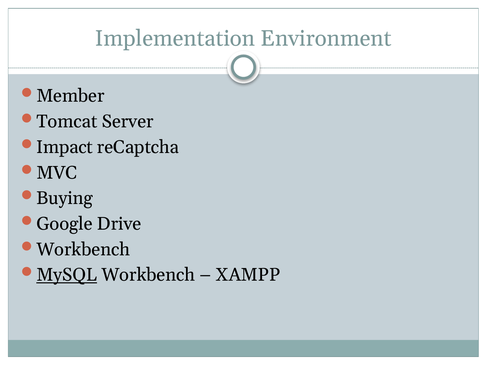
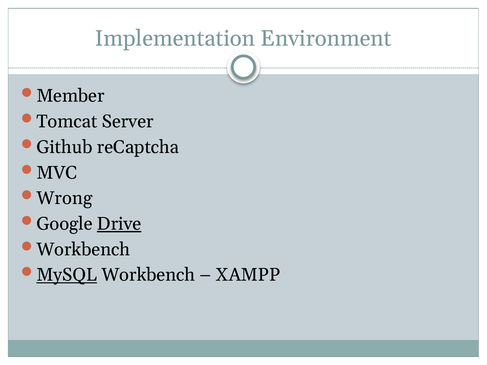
Impact: Impact -> Github
Buying: Buying -> Wrong
Drive underline: none -> present
